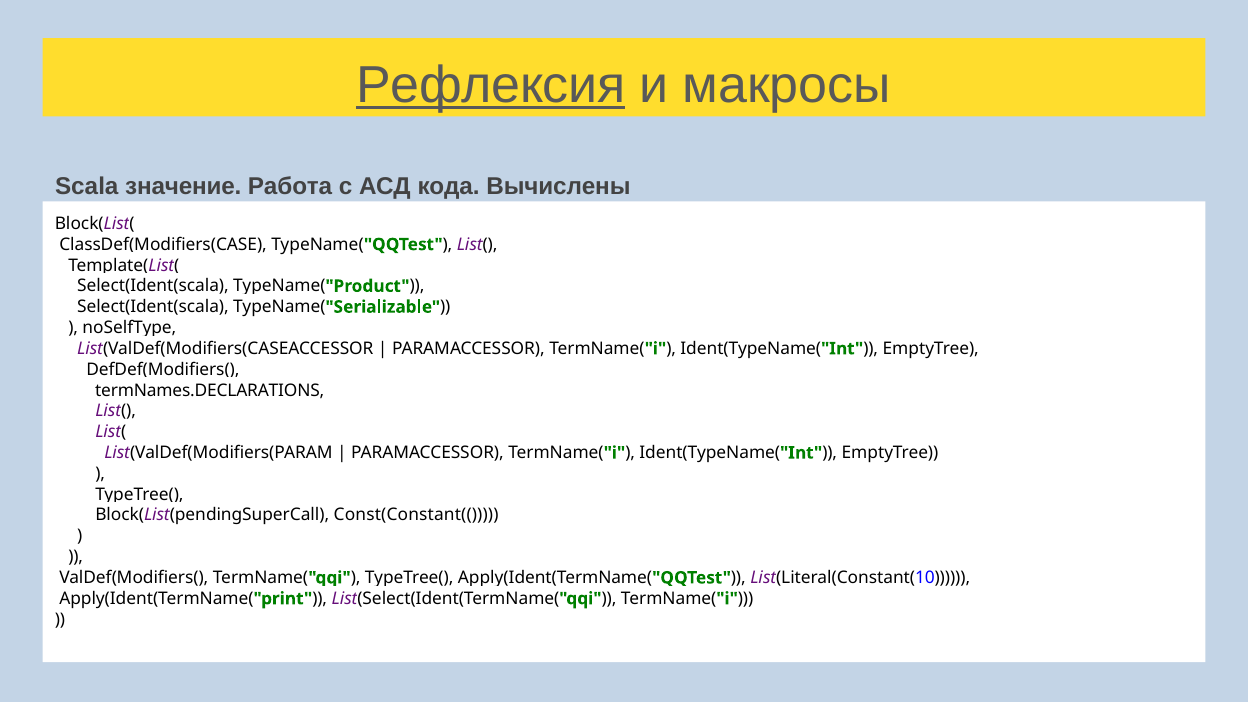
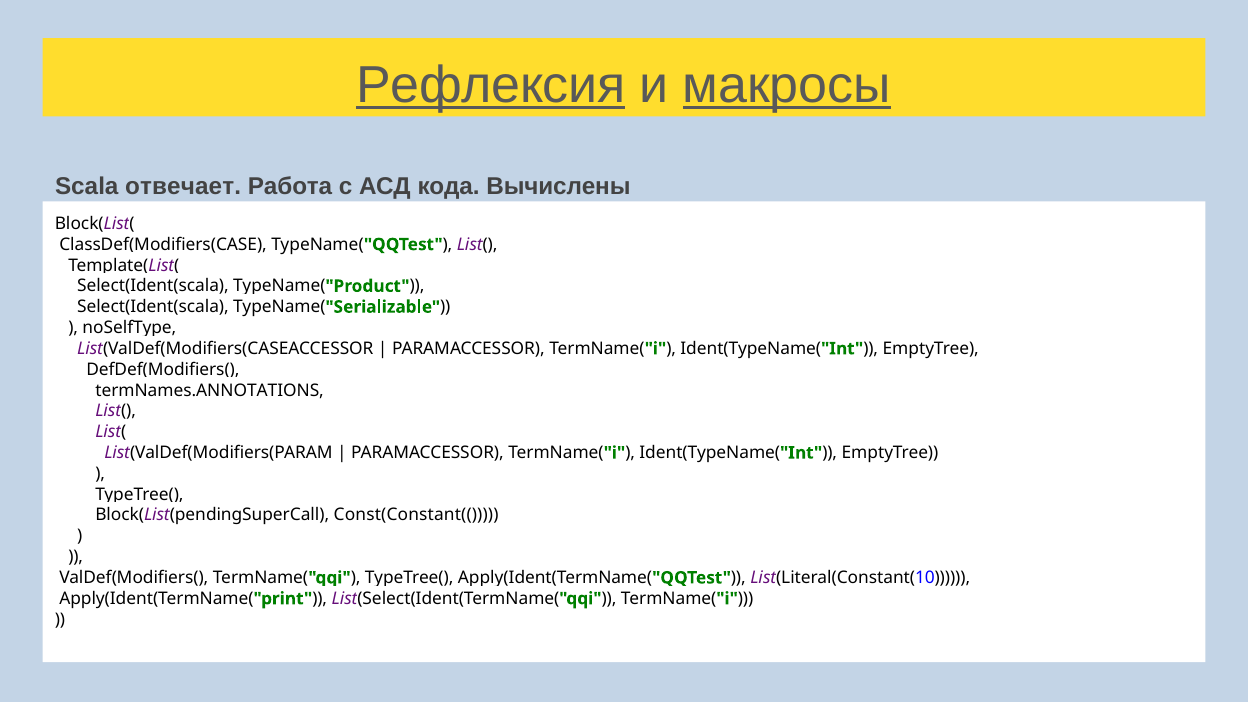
макросы underline: none -> present
значение: значение -> отвечает
termNames.DECLARATIONS: termNames.DECLARATIONS -> termNames.ANNOTATIONS
